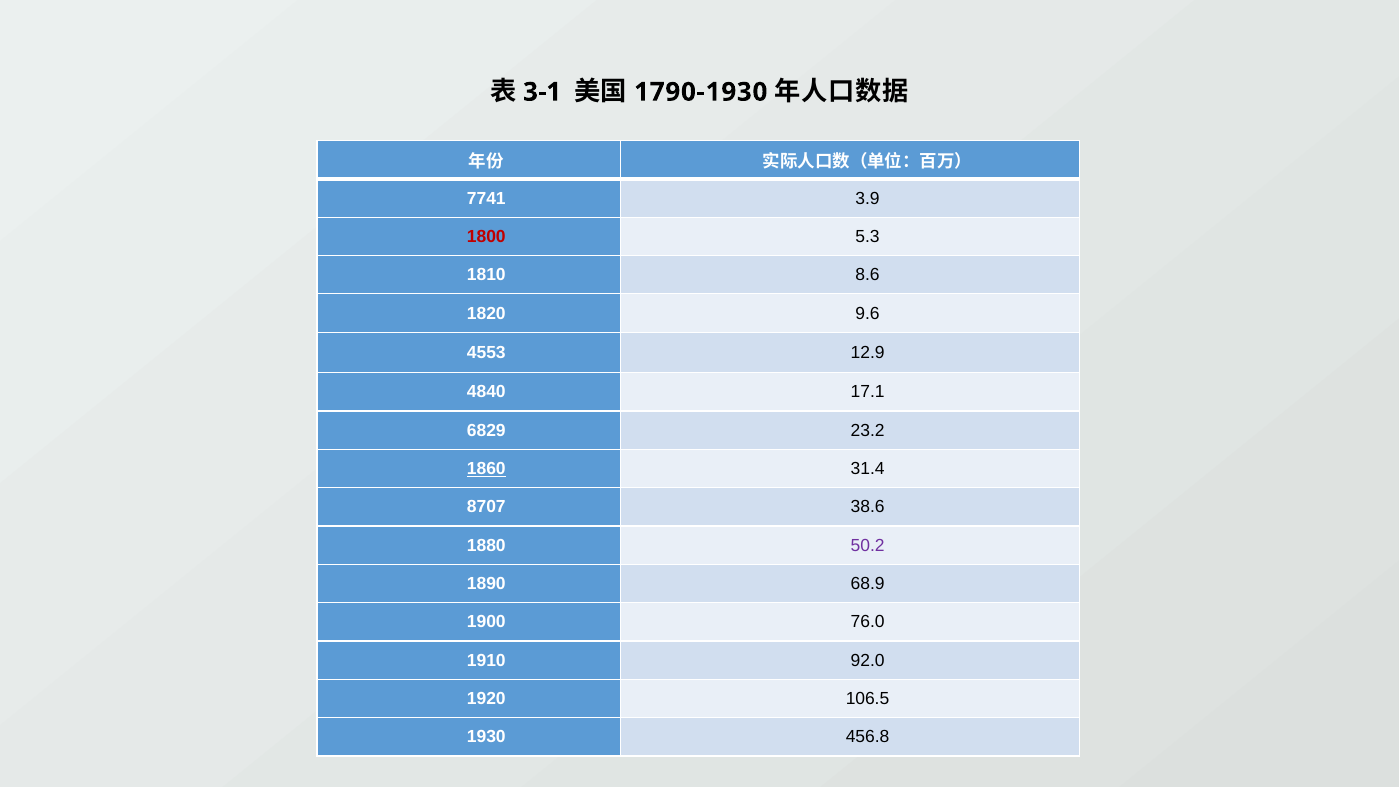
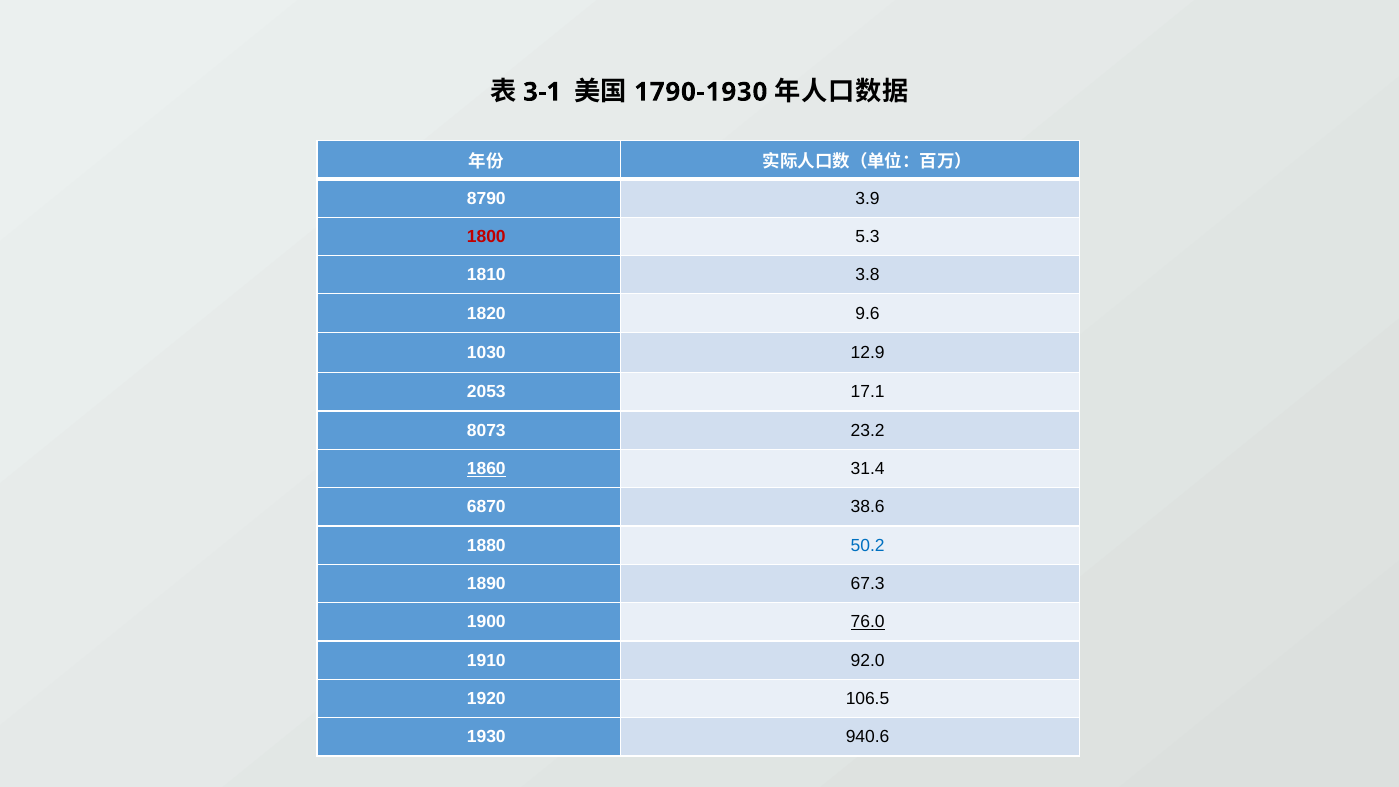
7741: 7741 -> 8790
8.6: 8.6 -> 3.8
4553: 4553 -> 1030
4840: 4840 -> 2053
6829: 6829 -> 8073
8707: 8707 -> 6870
50.2 colour: purple -> blue
68.9: 68.9 -> 67.3
76.0 underline: none -> present
456.8: 456.8 -> 940.6
